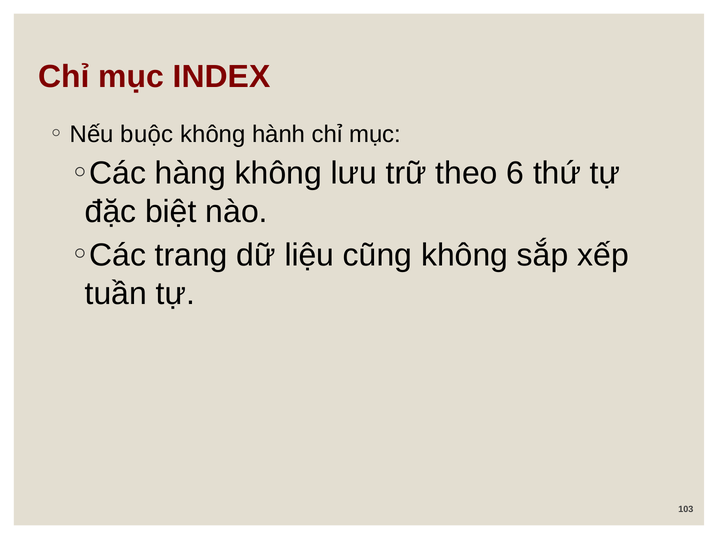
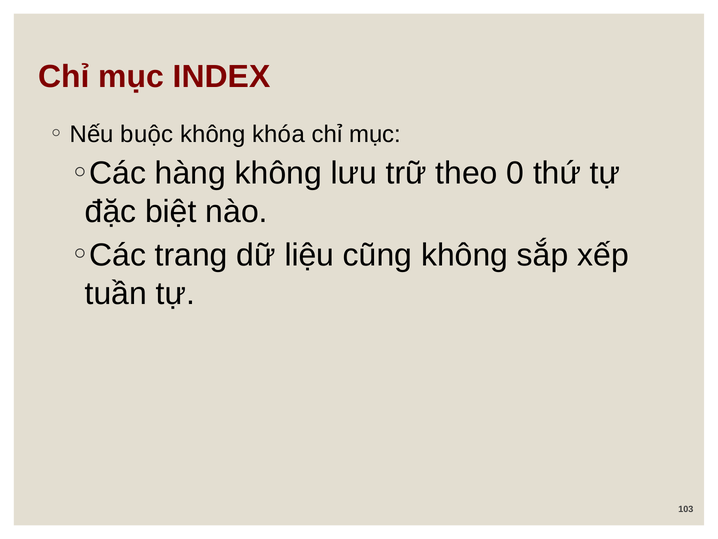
hành: hành -> khóa
6: 6 -> 0
